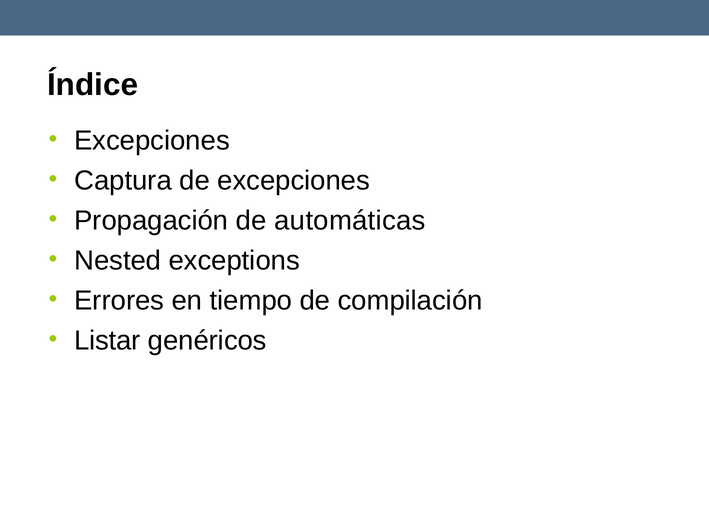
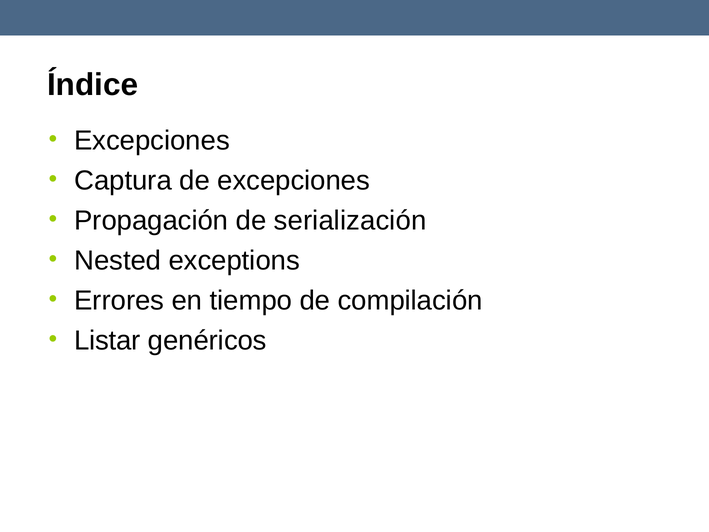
automáticas: automáticas -> serialización
